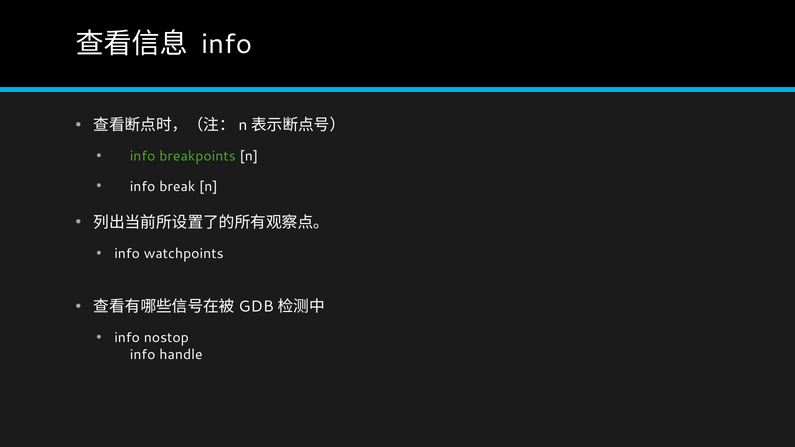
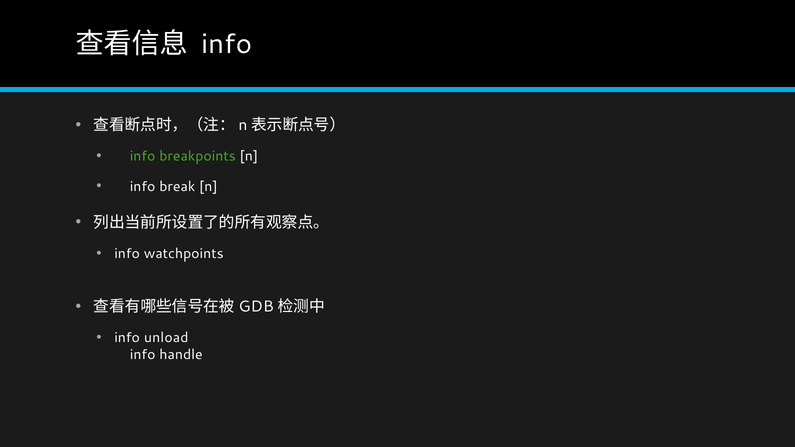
nostop: nostop -> unload
